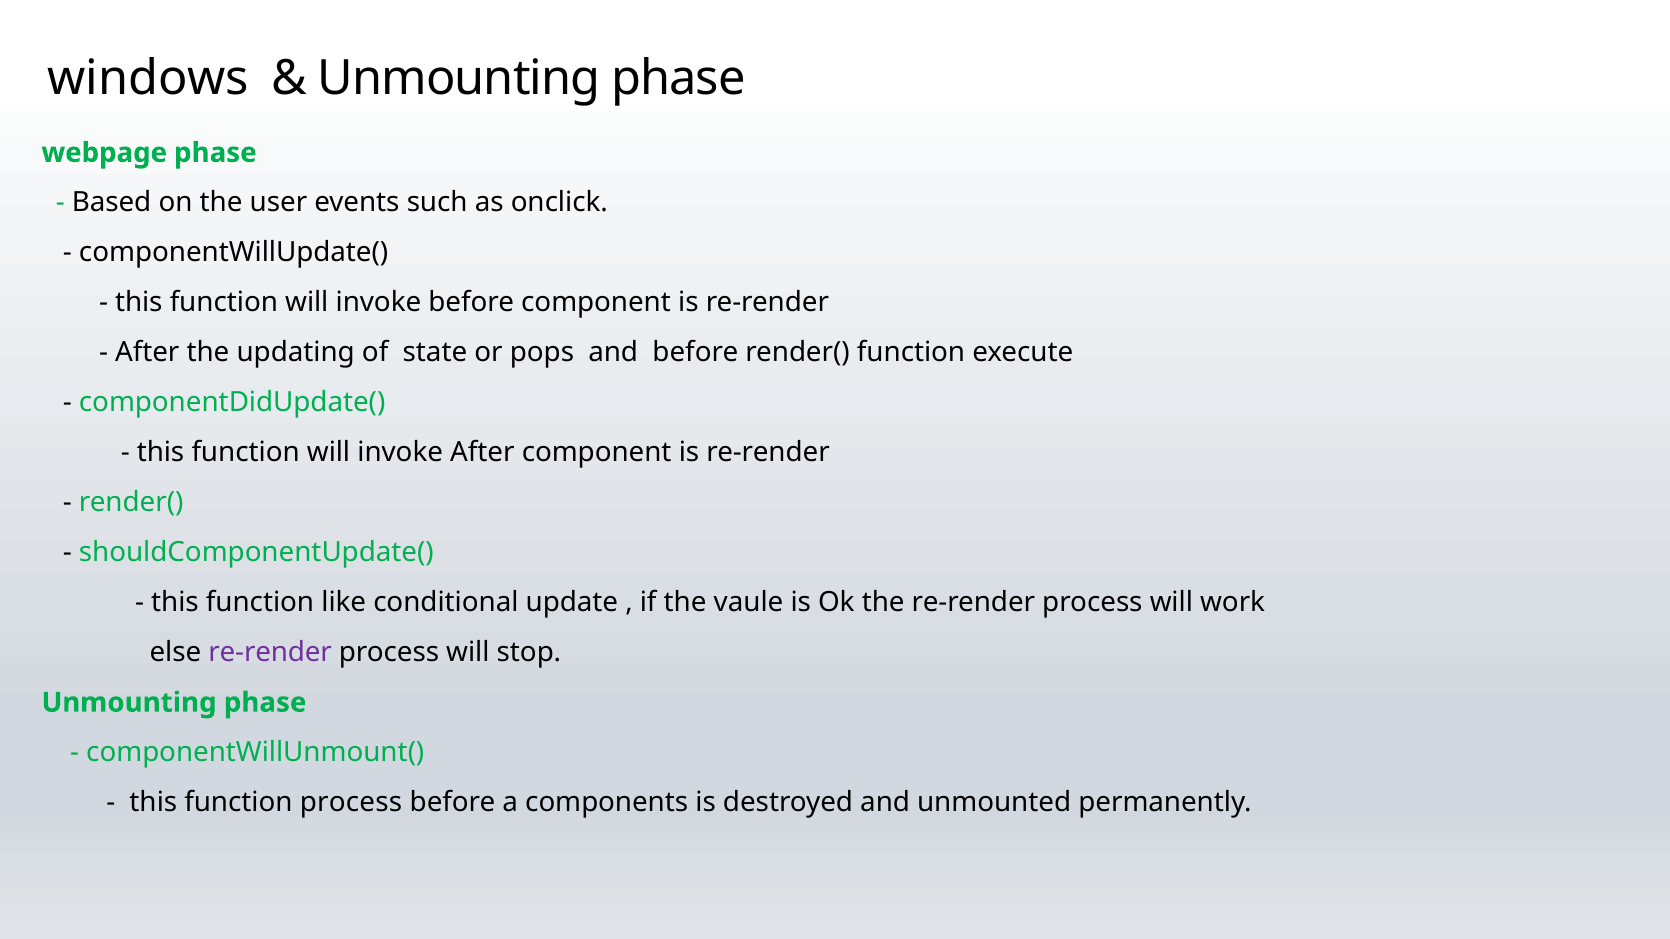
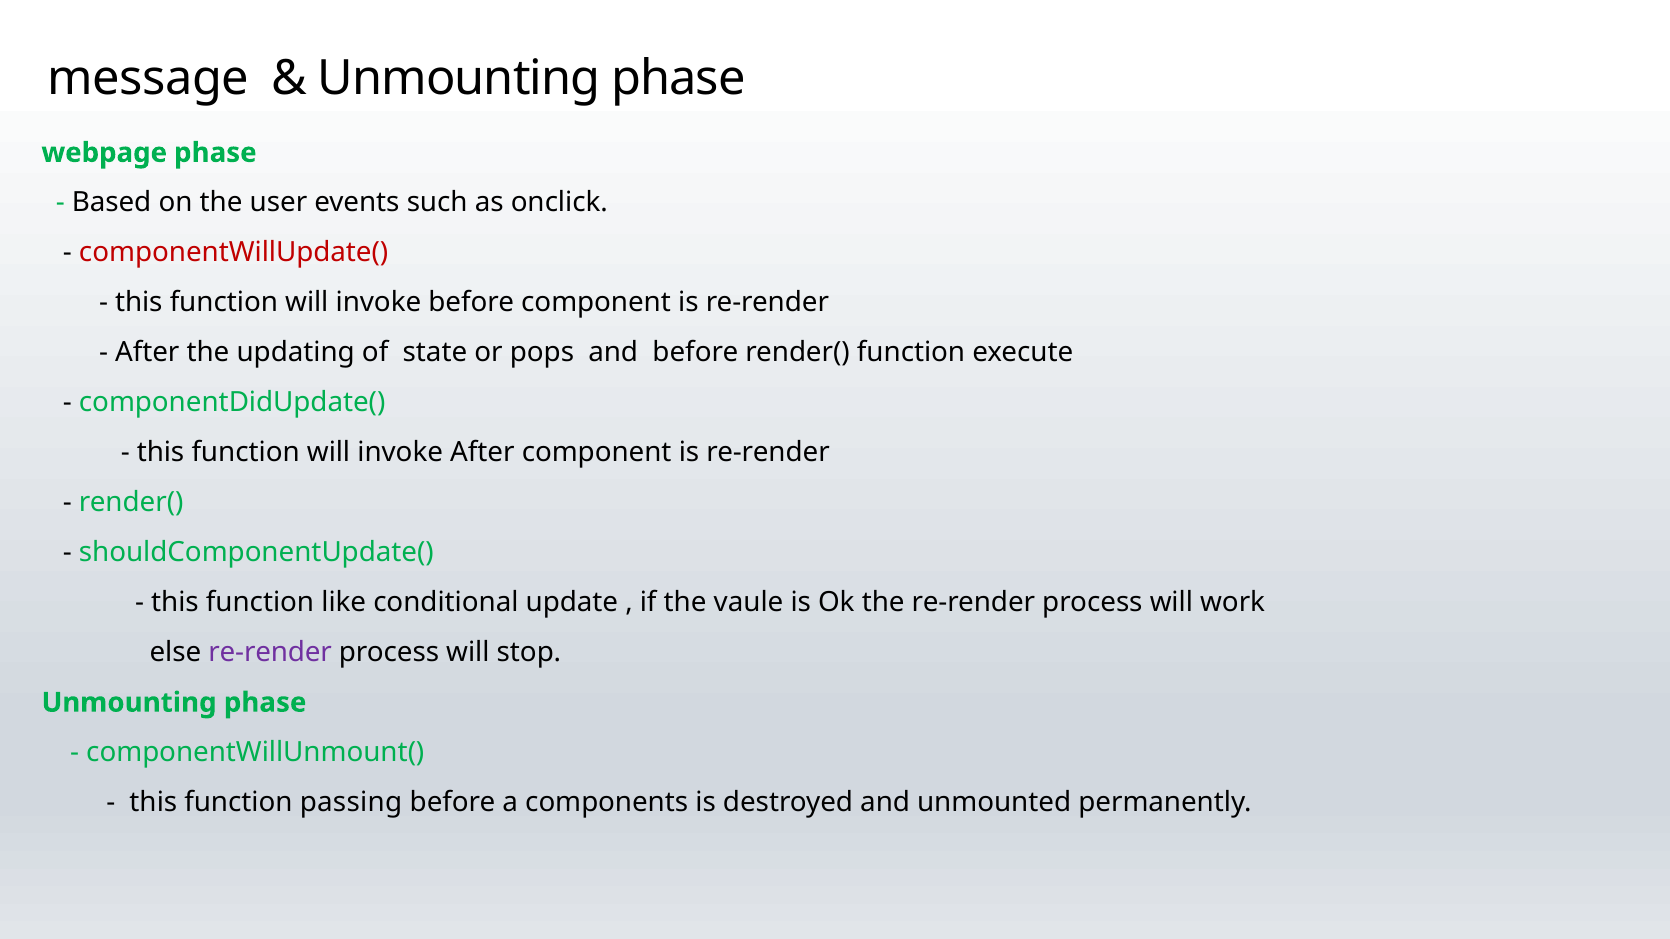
windows: windows -> message
componentWillUpdate( colour: black -> red
function process: process -> passing
